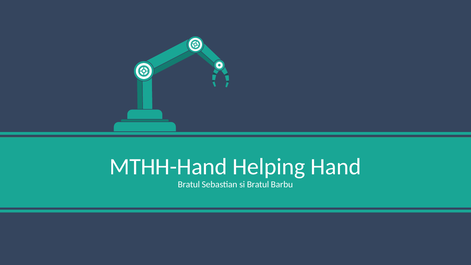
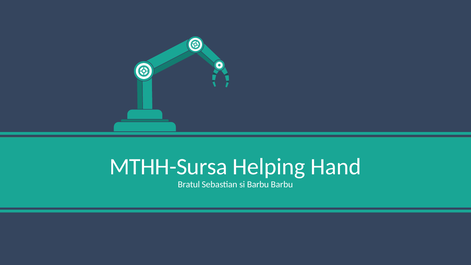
MTHH-Hand: MTHH-Hand -> MTHH-Sursa
si Bratul: Bratul -> Barbu
